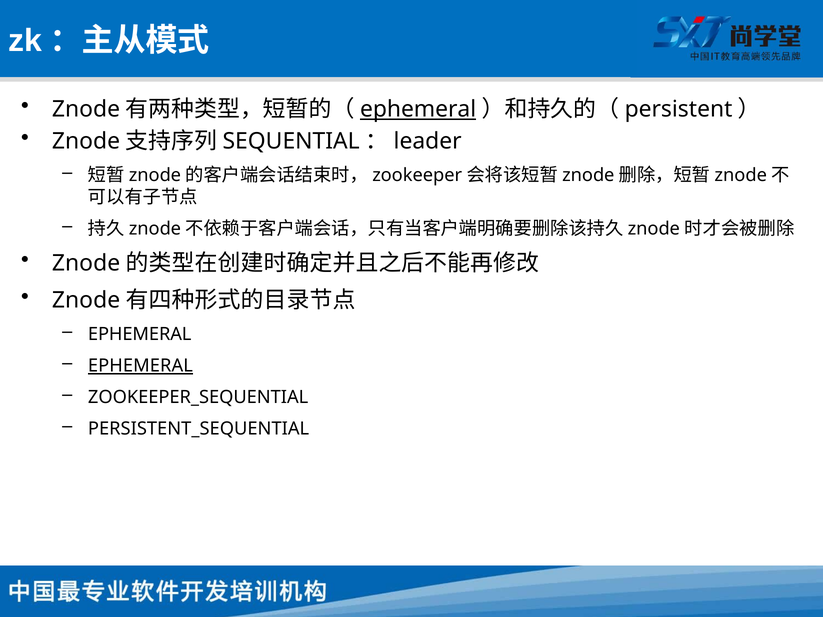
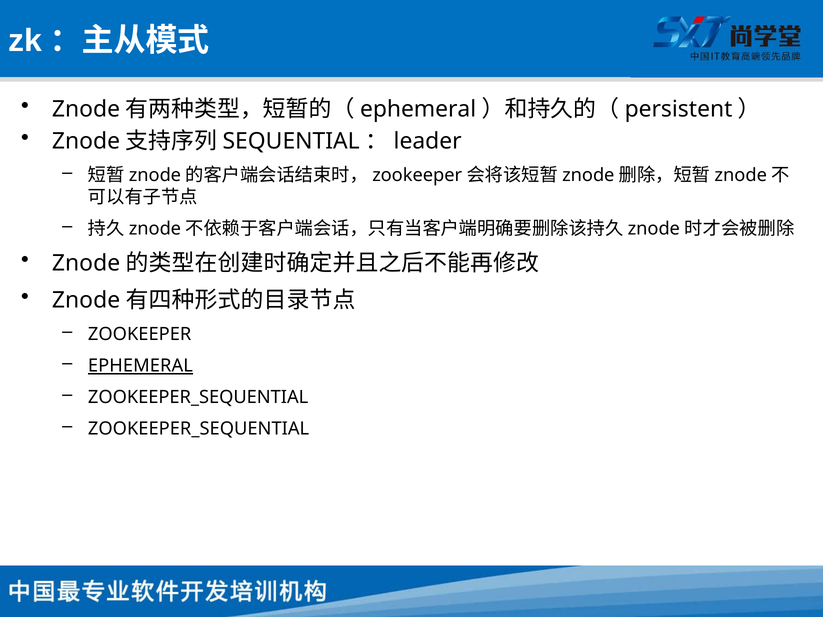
ephemeral at (418, 109) underline: present -> none
EPHEMERAL at (140, 334): EPHEMERAL -> ZOOKEEPER
PERSISTENT_SEQUENTIAL at (199, 429): PERSISTENT_SEQUENTIAL -> ZOOKEEPER_SEQUENTIAL
